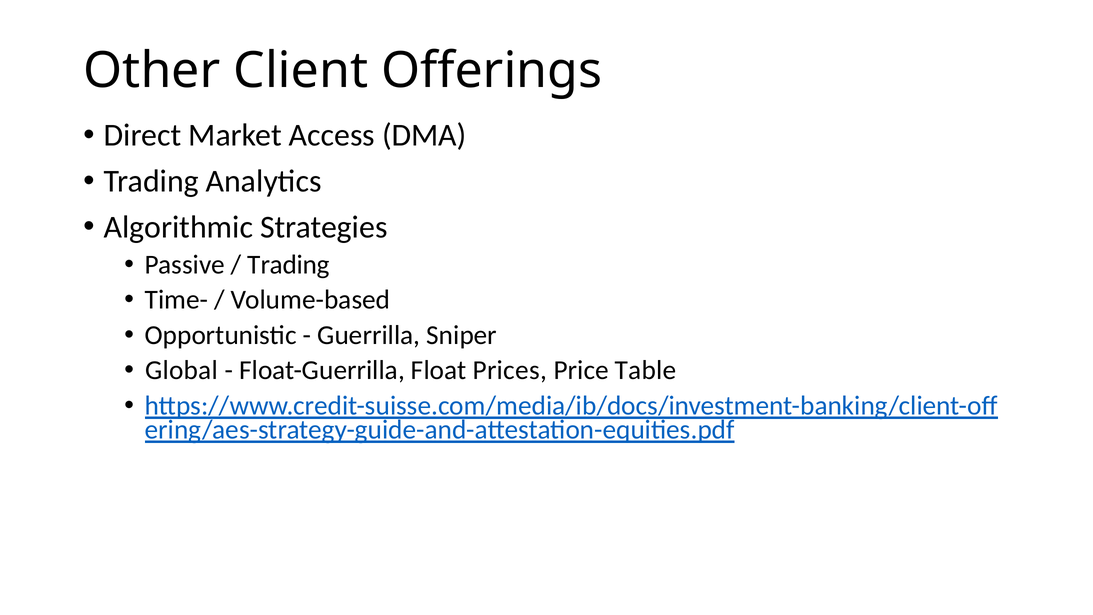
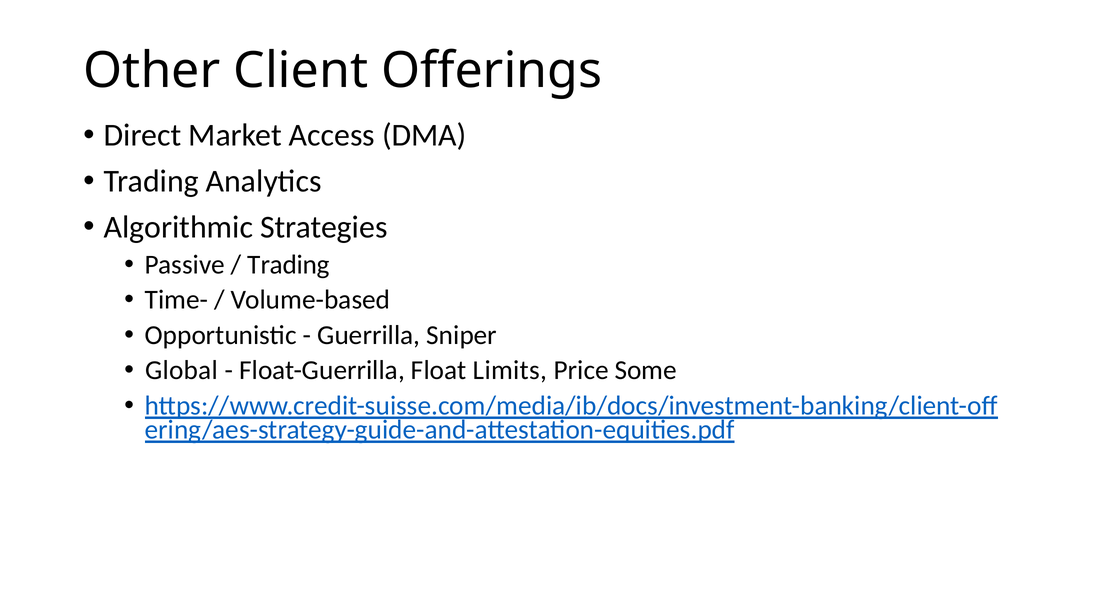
Prices: Prices -> Limits
Table: Table -> Some
